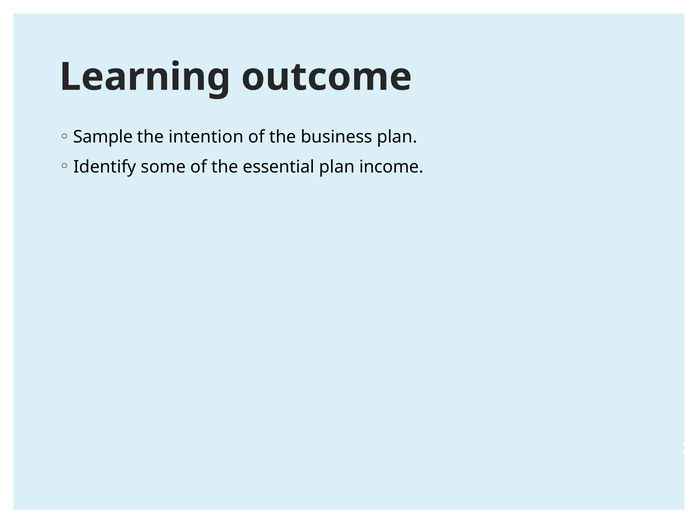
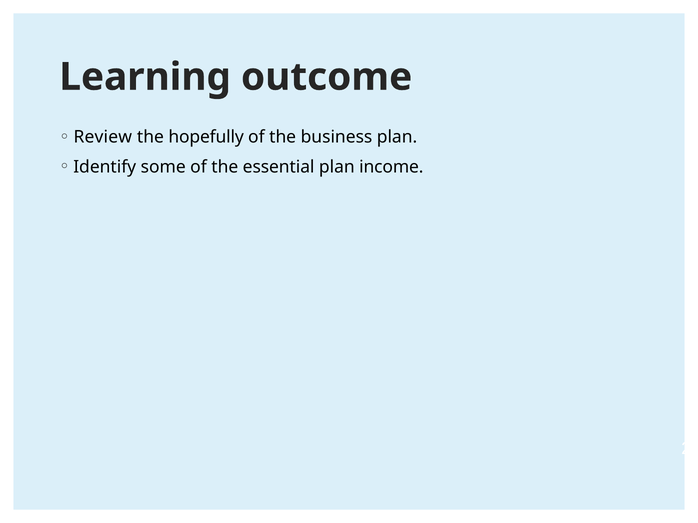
Sample: Sample -> Review
intention: intention -> hopefully
